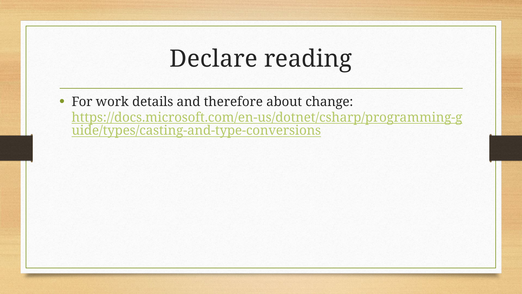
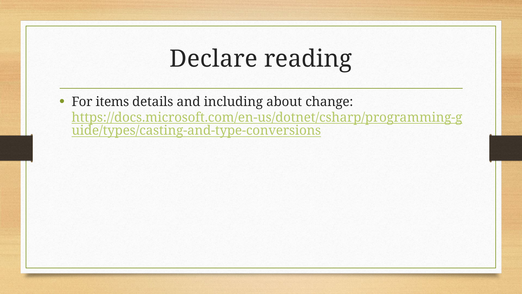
work: work -> items
therefore: therefore -> including
